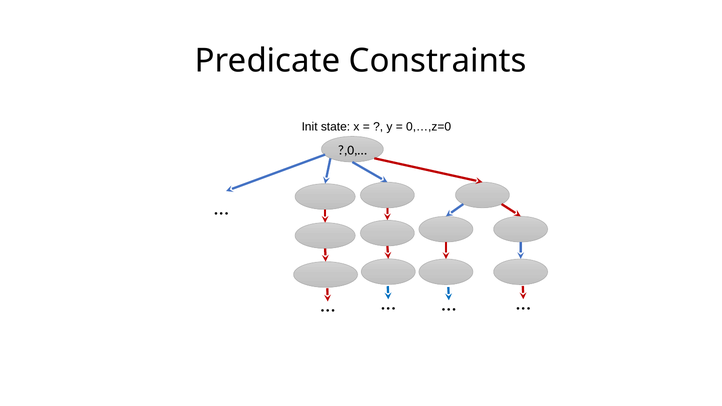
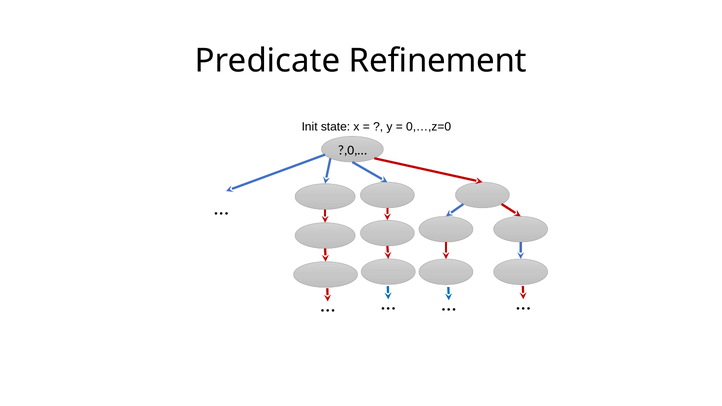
Constraints: Constraints -> Refinement
